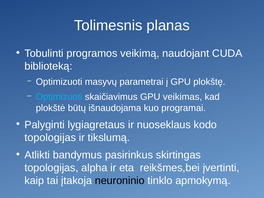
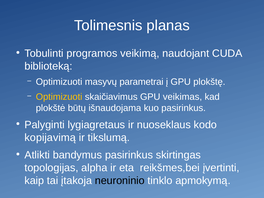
Optimizuoti at (59, 97) colour: light blue -> yellow
kuo programai: programai -> pasirinkus
topologijas at (50, 138): topologijas -> kopijavimą
